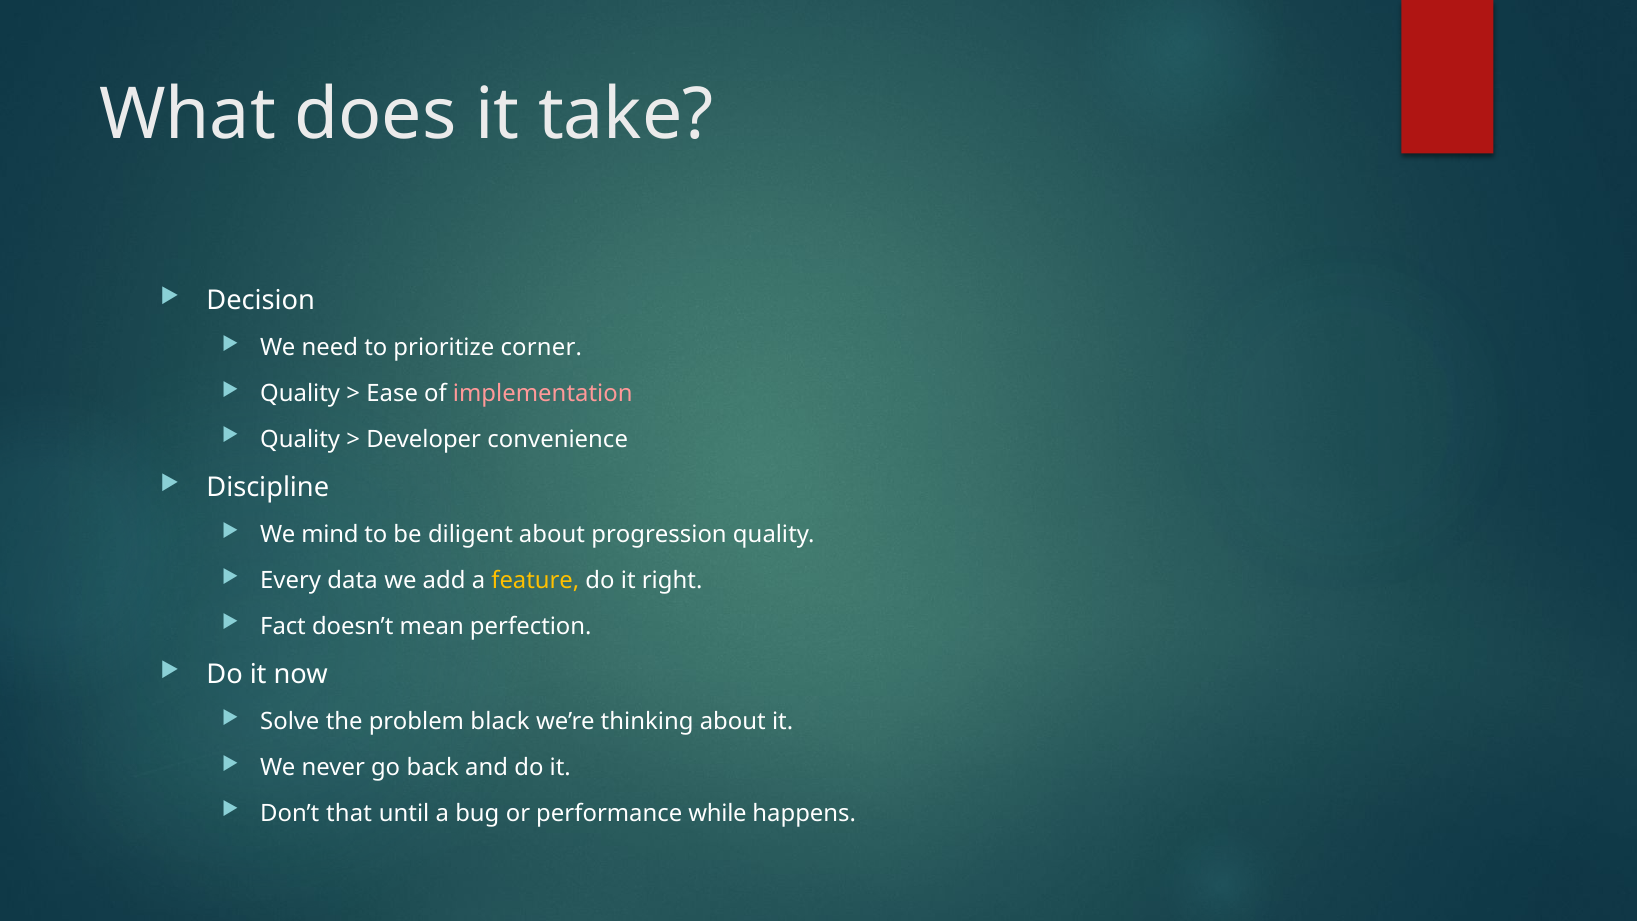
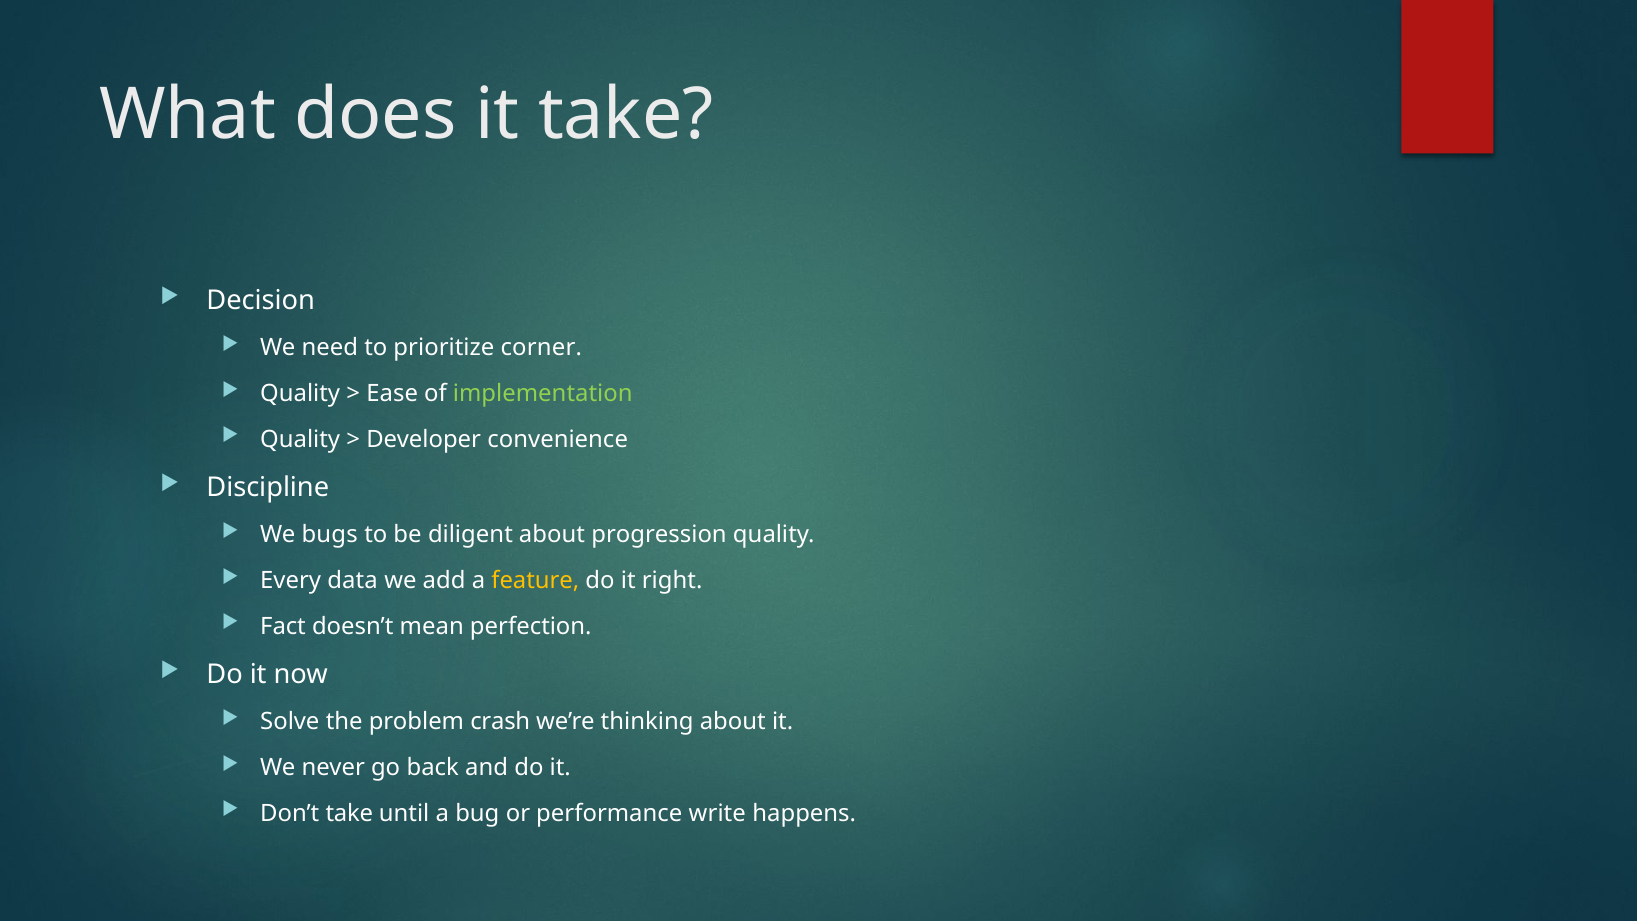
implementation colour: pink -> light green
mind: mind -> bugs
black: black -> crash
Don’t that: that -> take
while: while -> write
